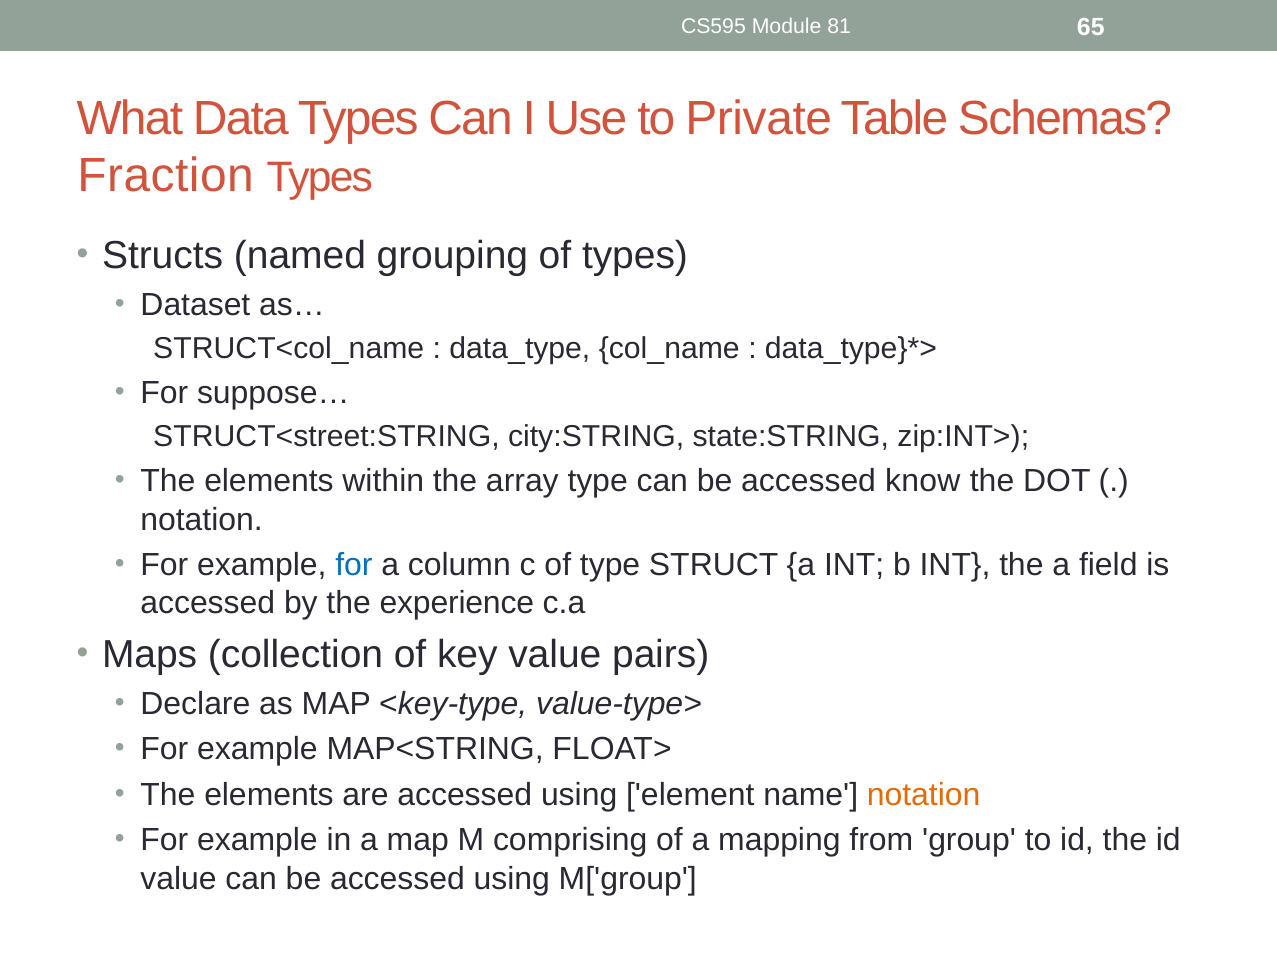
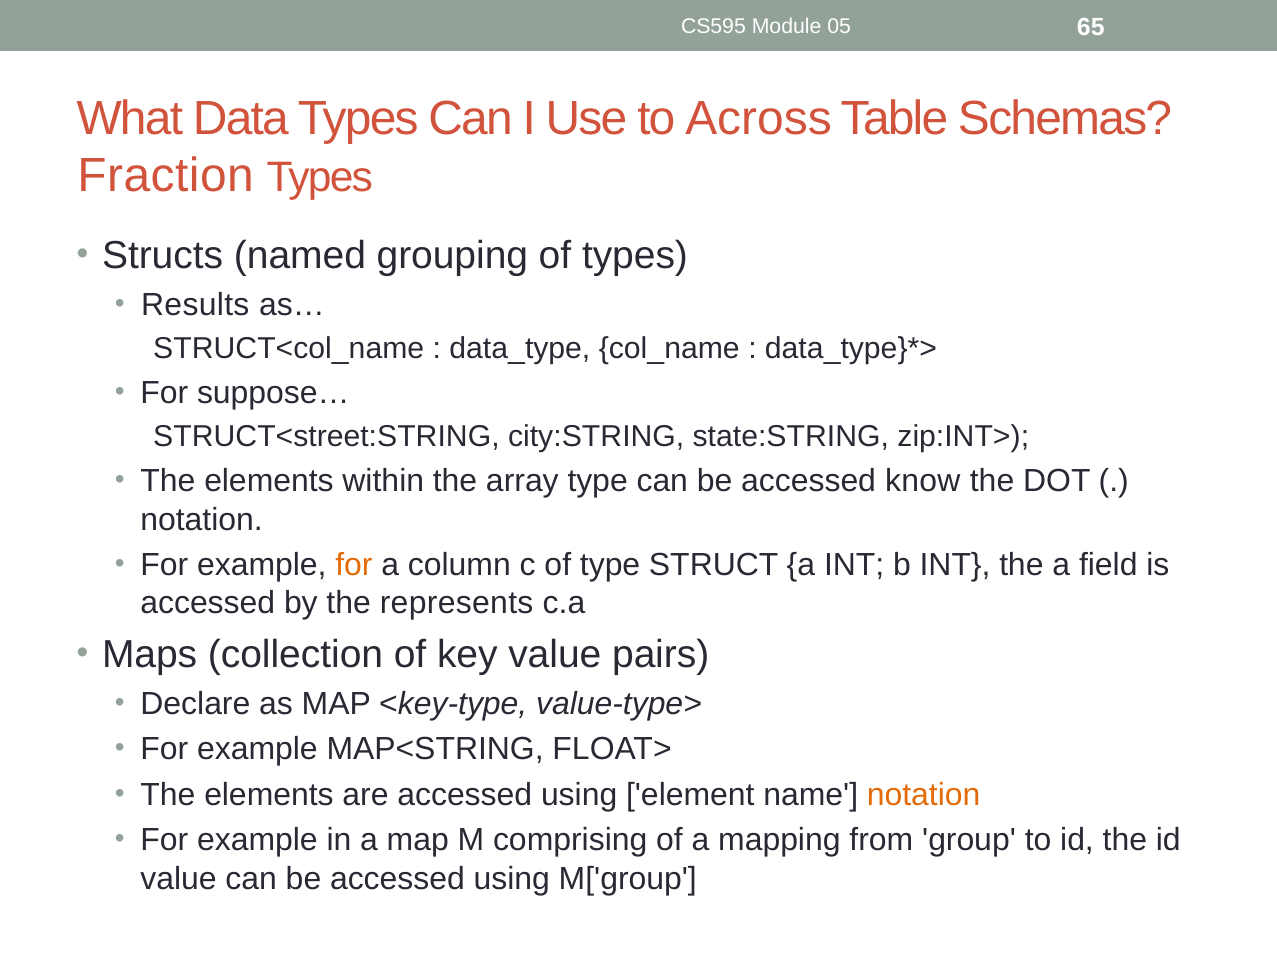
81: 81 -> 05
Private: Private -> Across
Dataset: Dataset -> Results
for at (354, 565) colour: blue -> orange
experience: experience -> represents
